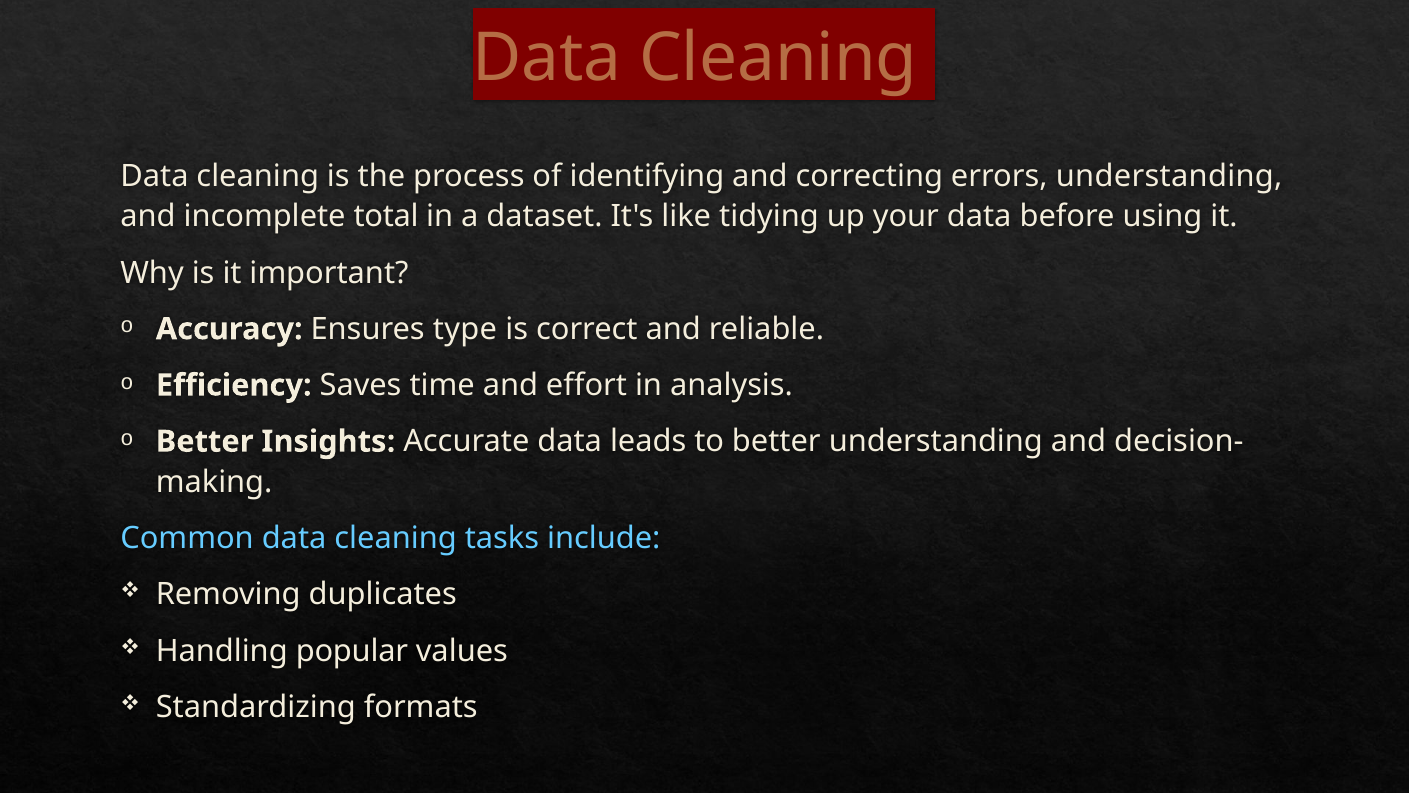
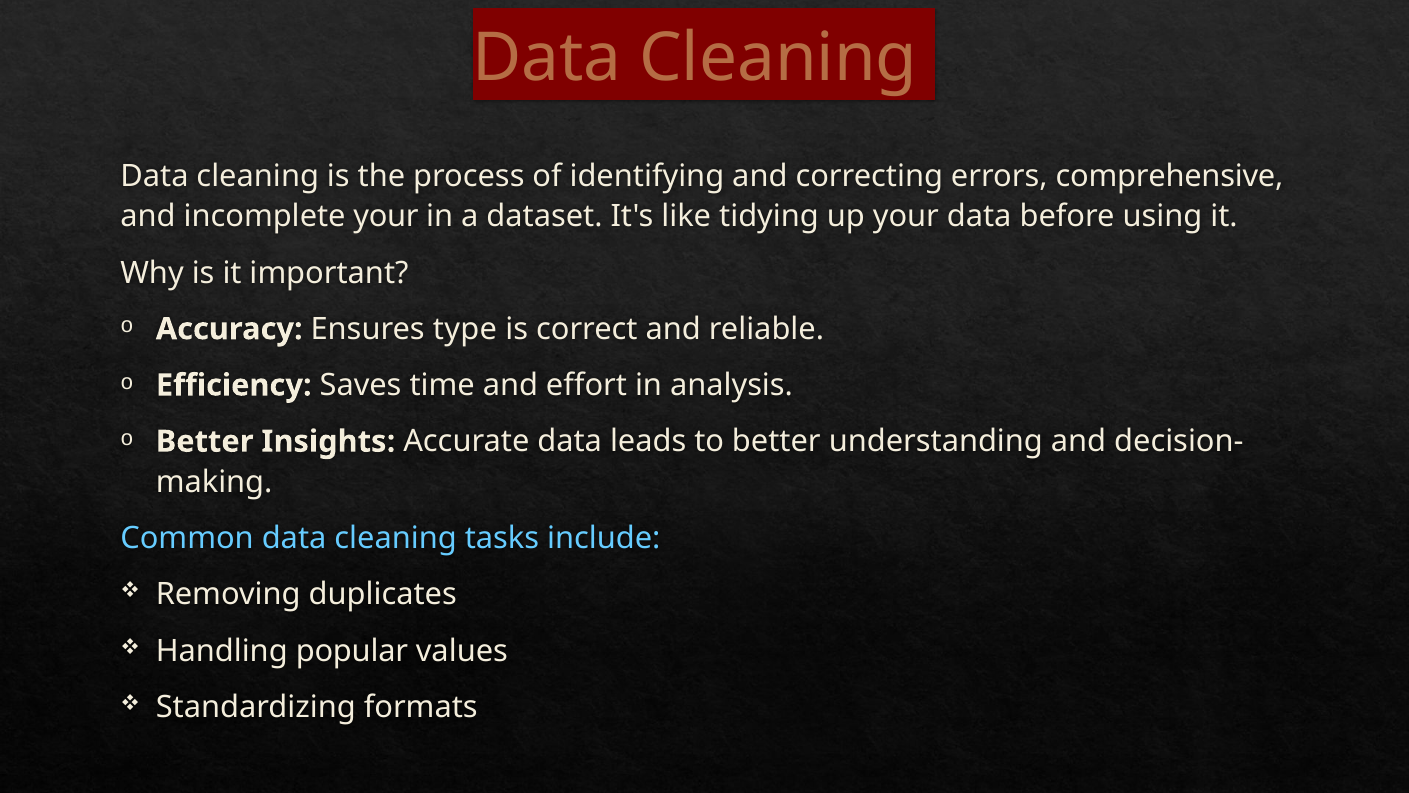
errors understanding: understanding -> comprehensive
incomplete total: total -> your
